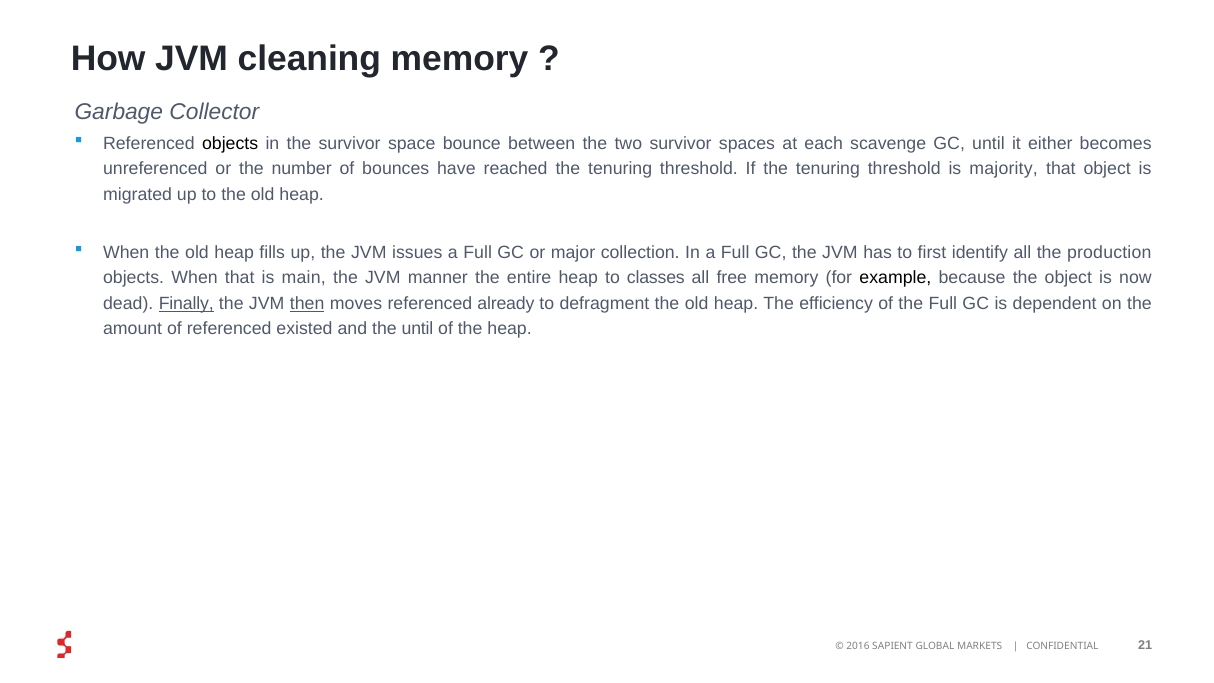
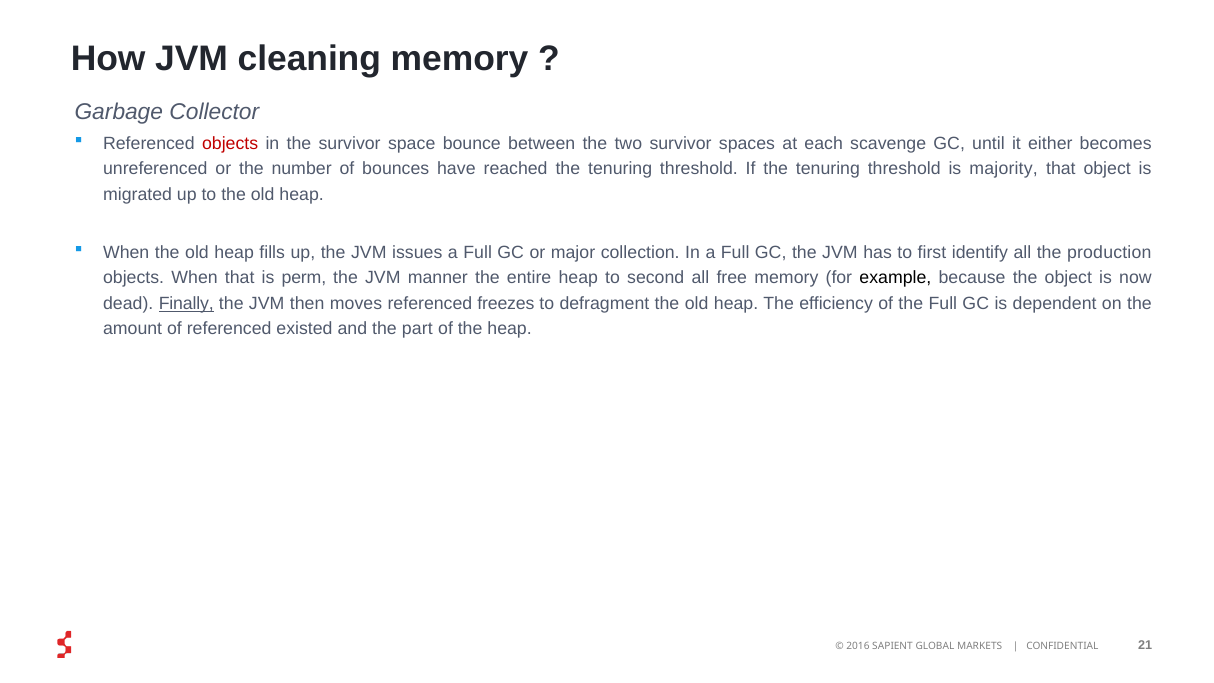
objects at (230, 143) colour: black -> red
main: main -> perm
classes: classes -> second
then underline: present -> none
already: already -> freezes
the until: until -> part
